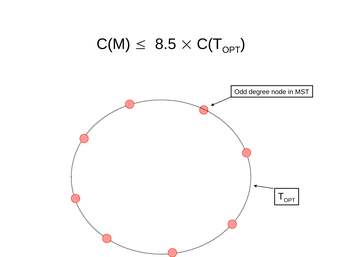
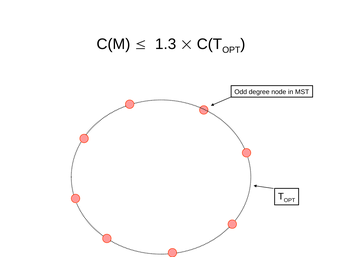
8.5: 8.5 -> 1.3
